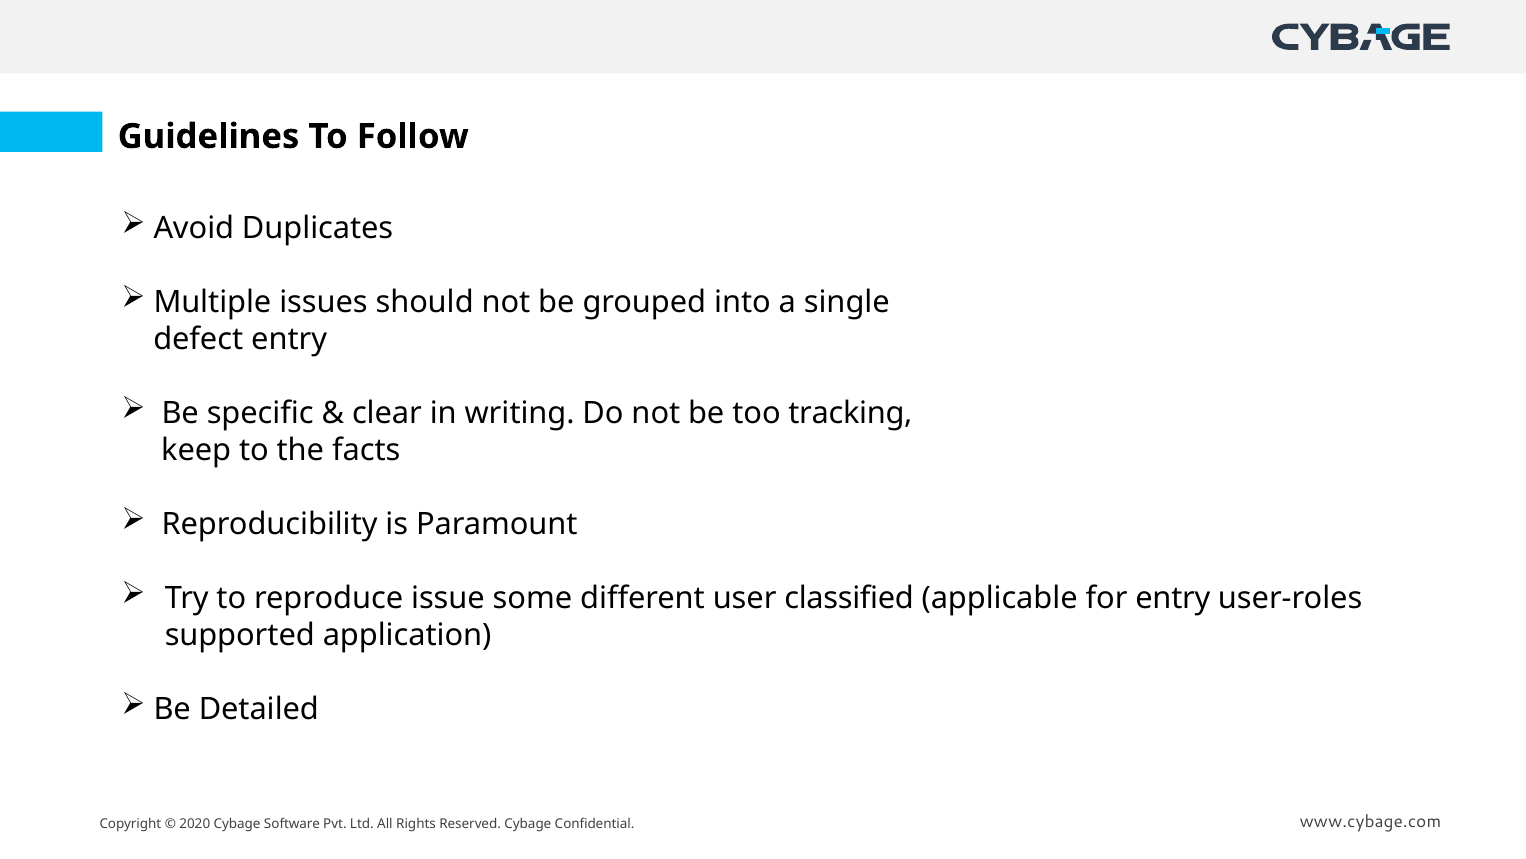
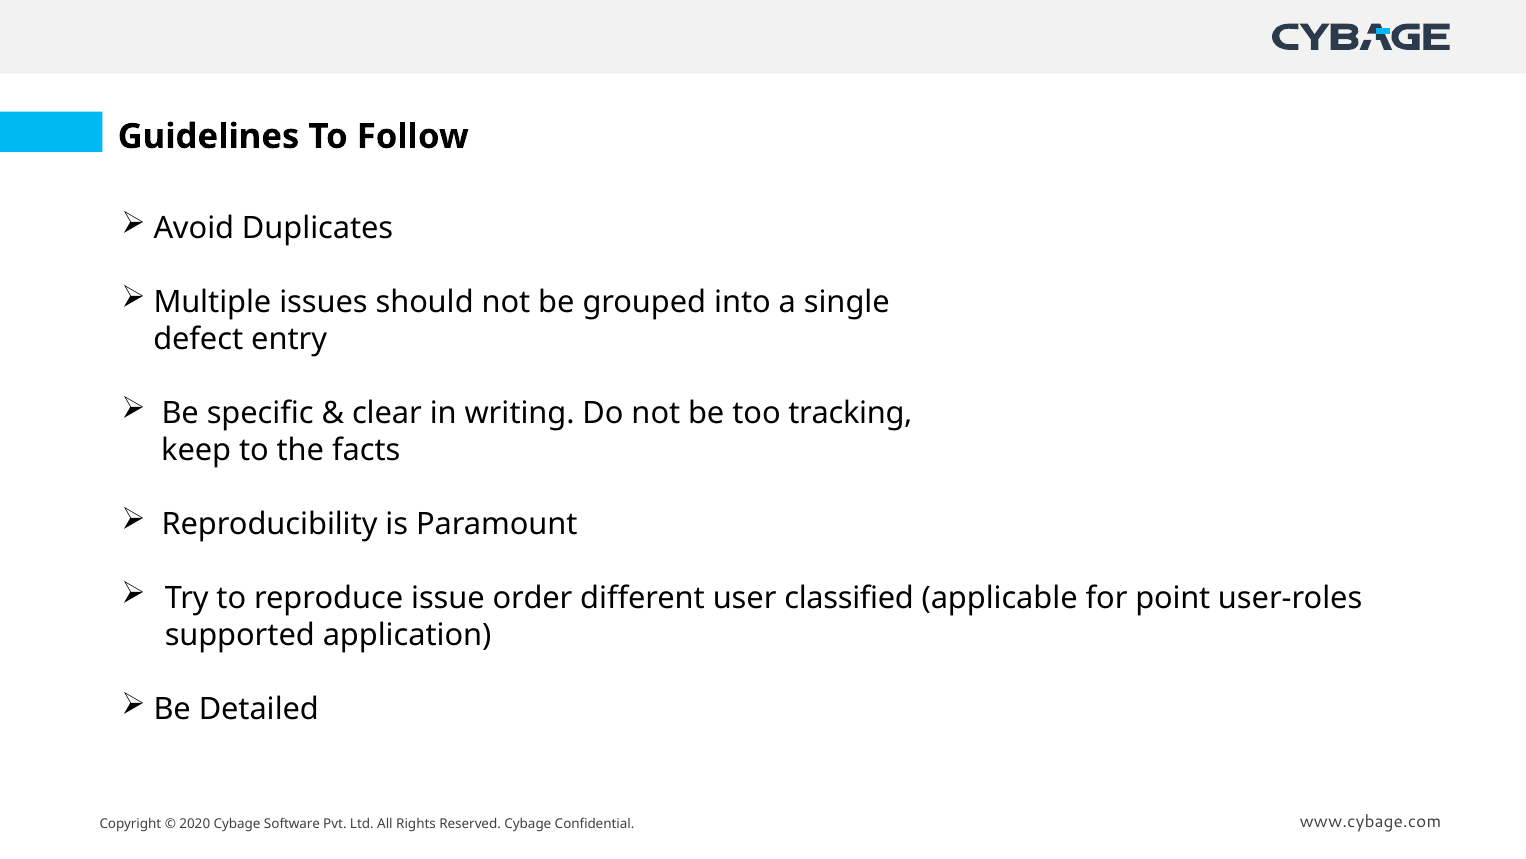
some: some -> order
for entry: entry -> point
